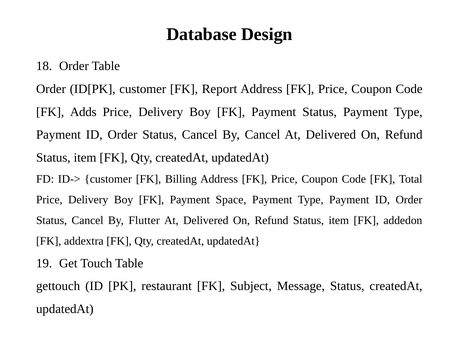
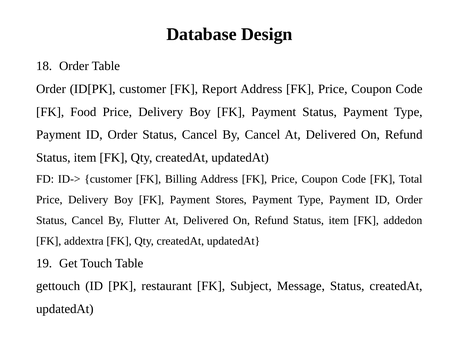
Adds: Adds -> Food
Space: Space -> Stores
